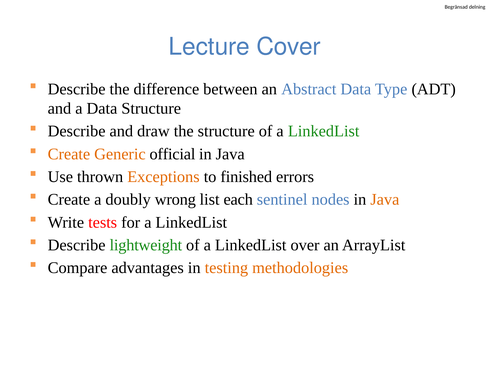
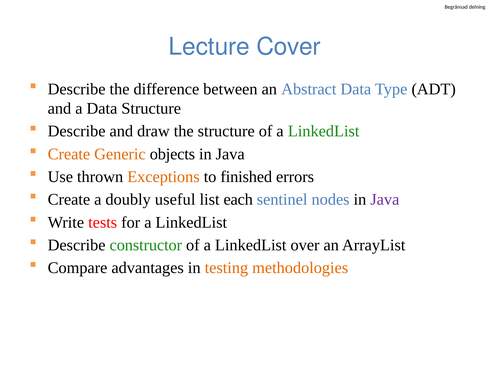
official: official -> objects
wrong: wrong -> useful
Java at (385, 200) colour: orange -> purple
lightweight: lightweight -> constructor
